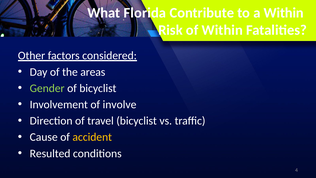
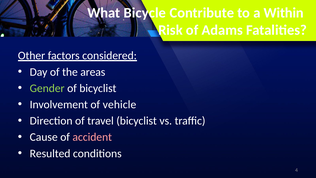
Florida: Florida -> Bicycle
of Within: Within -> Adams
involve: involve -> vehicle
accident colour: yellow -> pink
